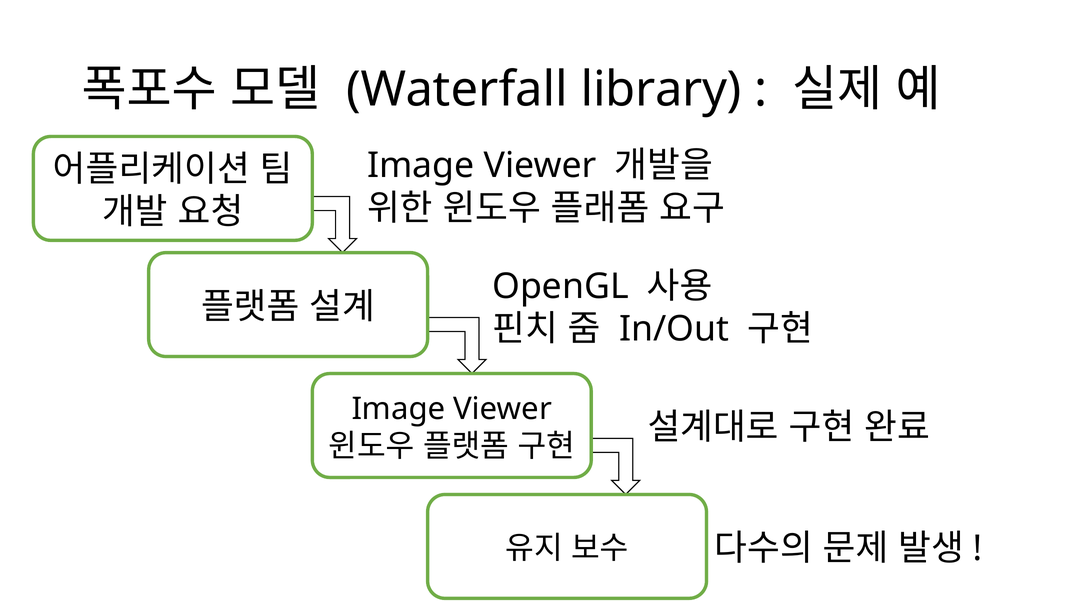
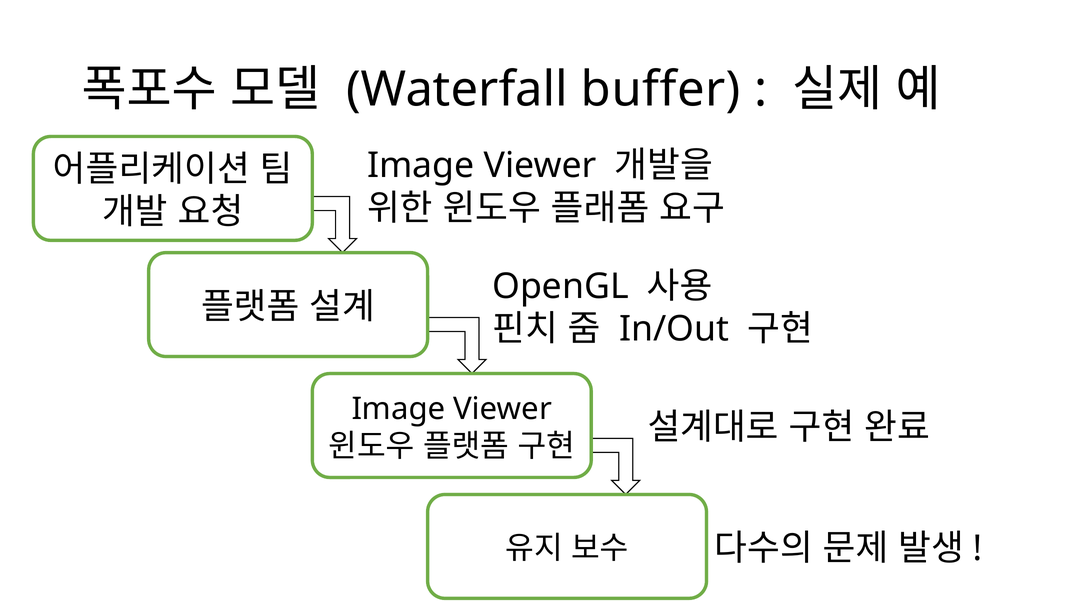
library: library -> buffer
